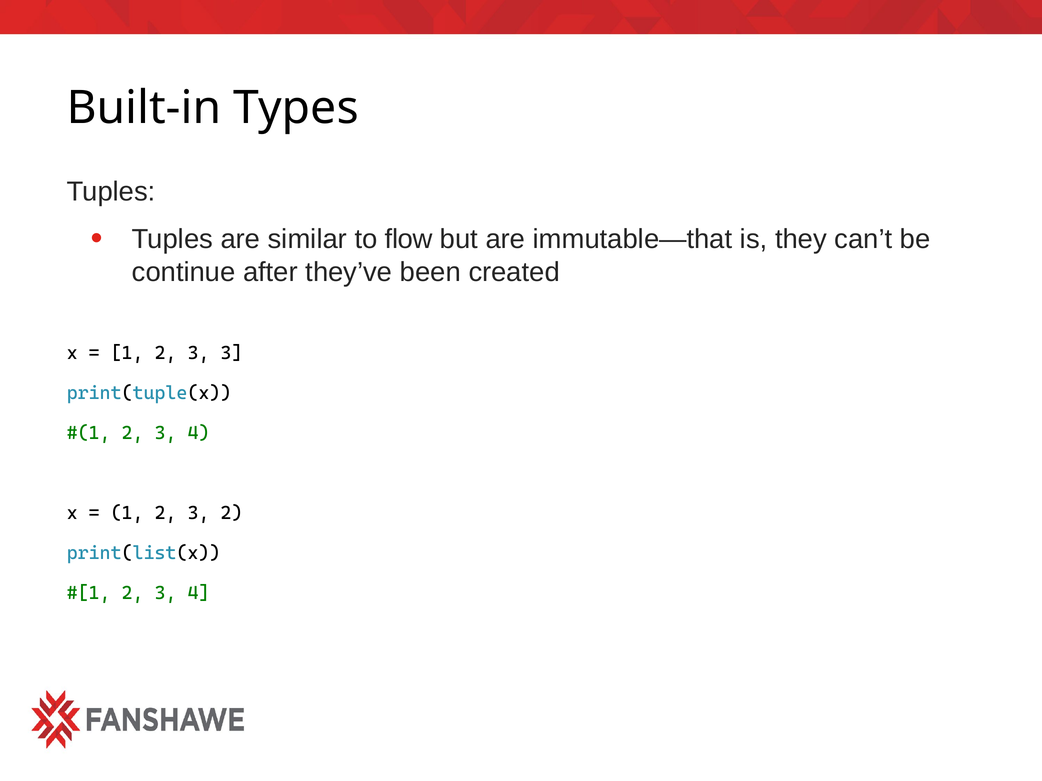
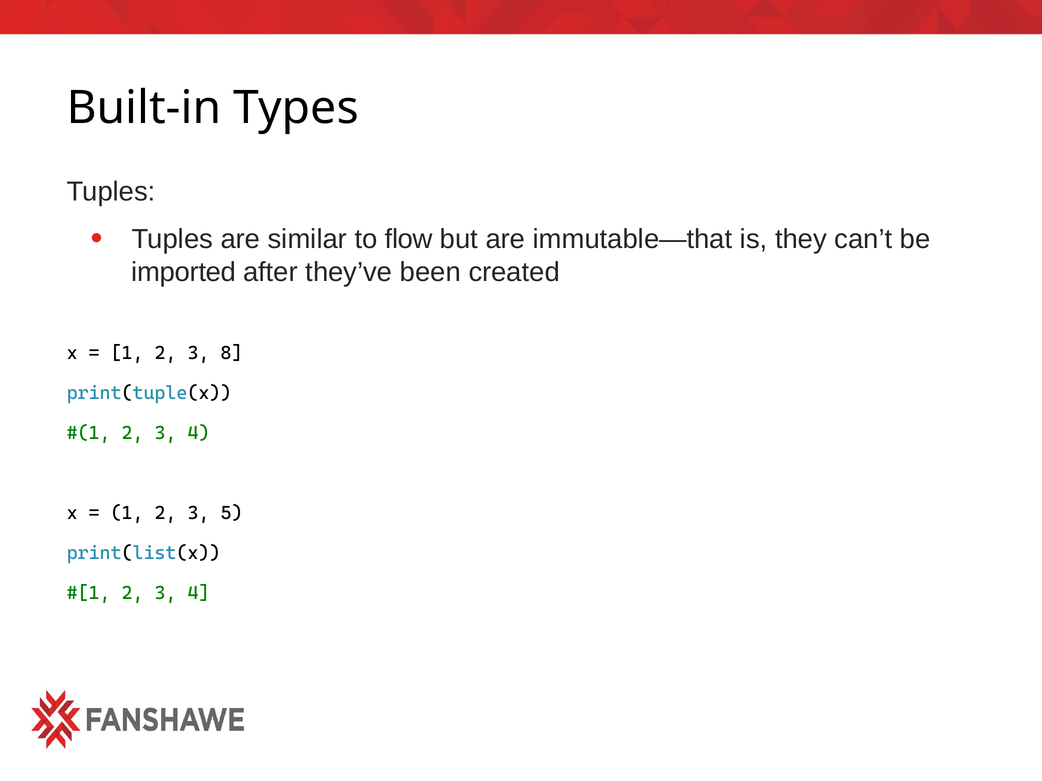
continue: continue -> imported
3 3: 3 -> 8
3 2: 2 -> 5
